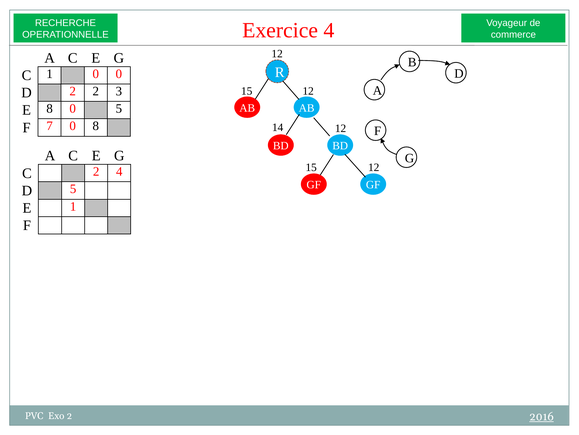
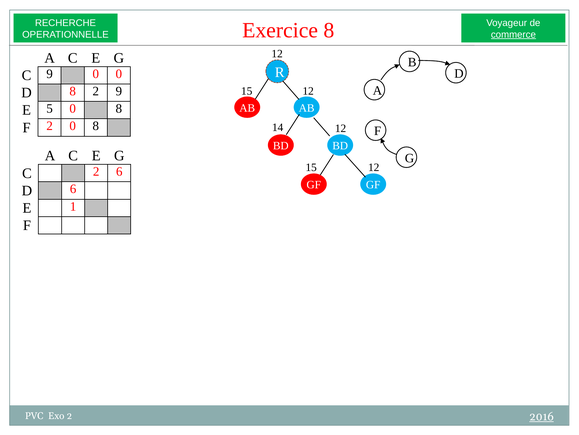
Exercice 4: 4 -> 8
commerce underline: none -> present
C 1: 1 -> 9
D 2: 2 -> 8
2 3: 3 -> 9
E 8: 8 -> 5
5 at (119, 108): 5 -> 8
F 7: 7 -> 2
2 4: 4 -> 6
D 5: 5 -> 6
